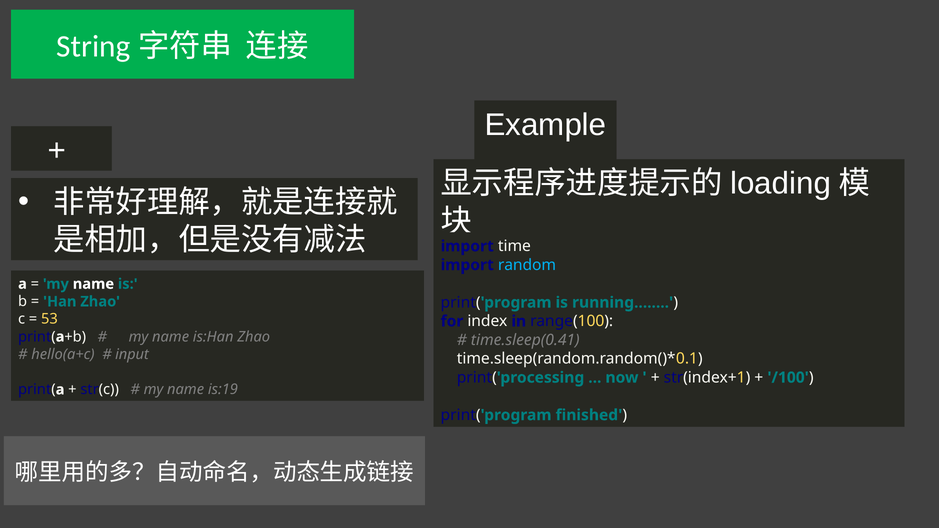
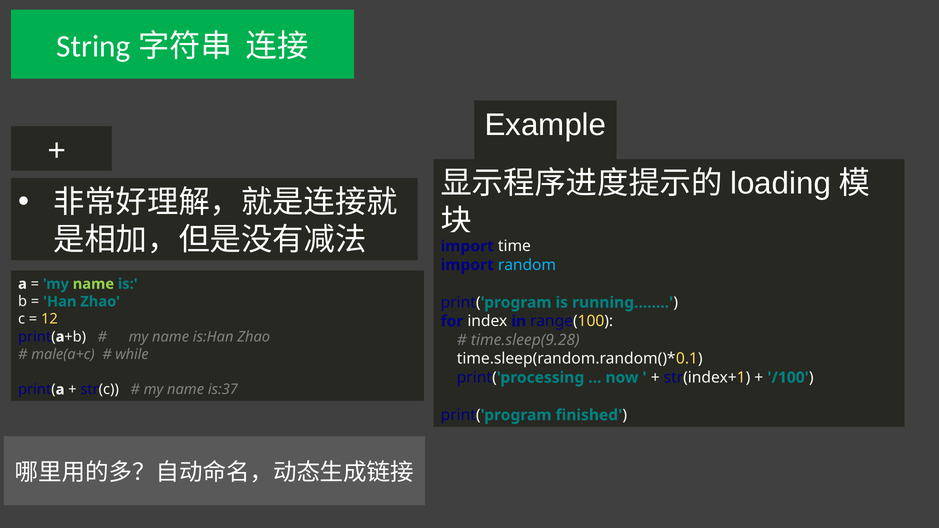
name at (93, 284) colour: white -> light green
53: 53 -> 12
time.sleep(0.41: time.sleep(0.41 -> time.sleep(9.28
hello(a+c: hello(a+c -> male(a+c
input: input -> while
is:19: is:19 -> is:37
